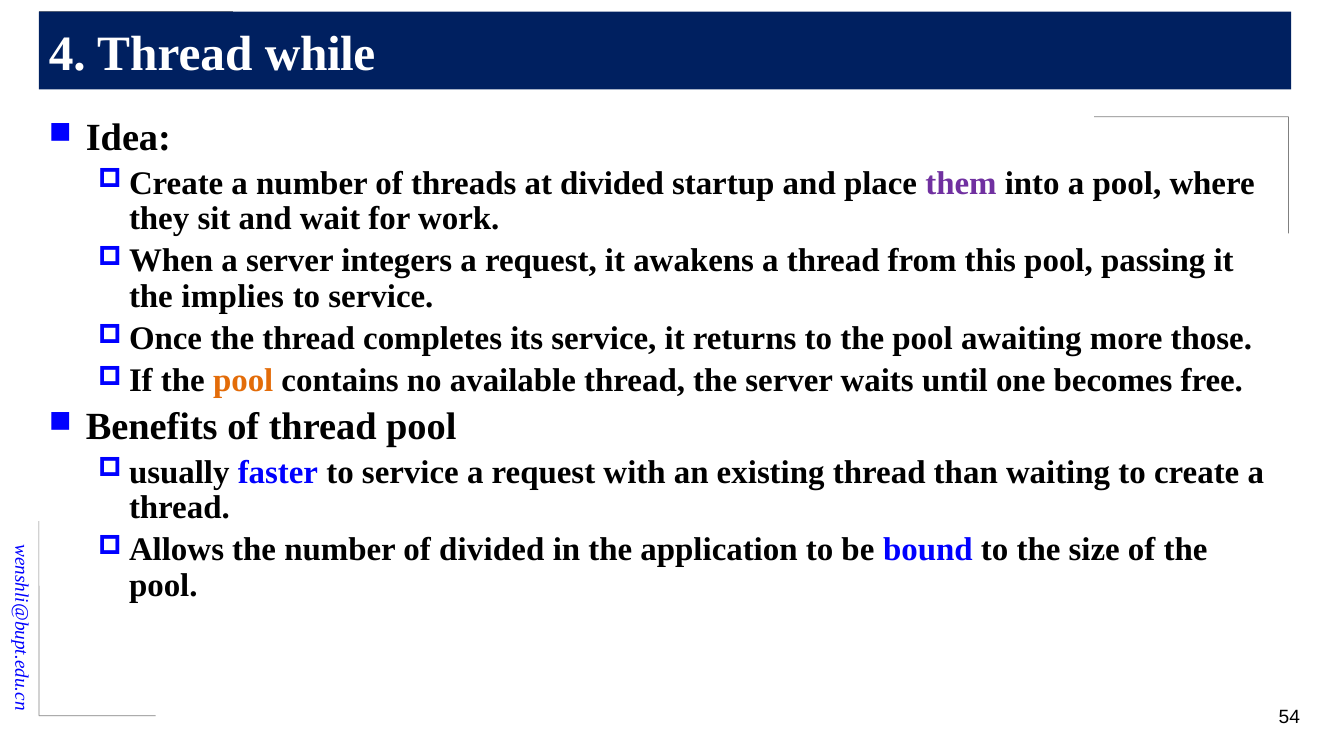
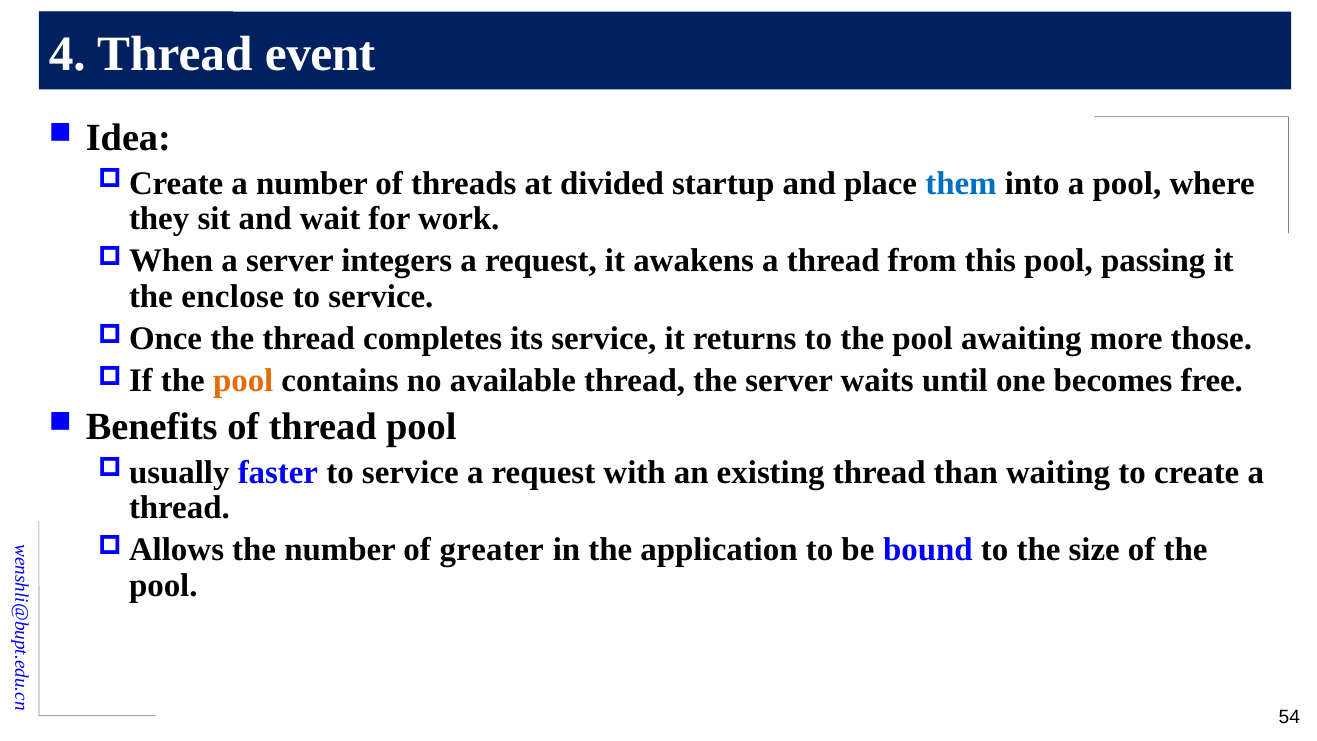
while: while -> event
them colour: purple -> blue
implies: implies -> enclose
of divided: divided -> greater
